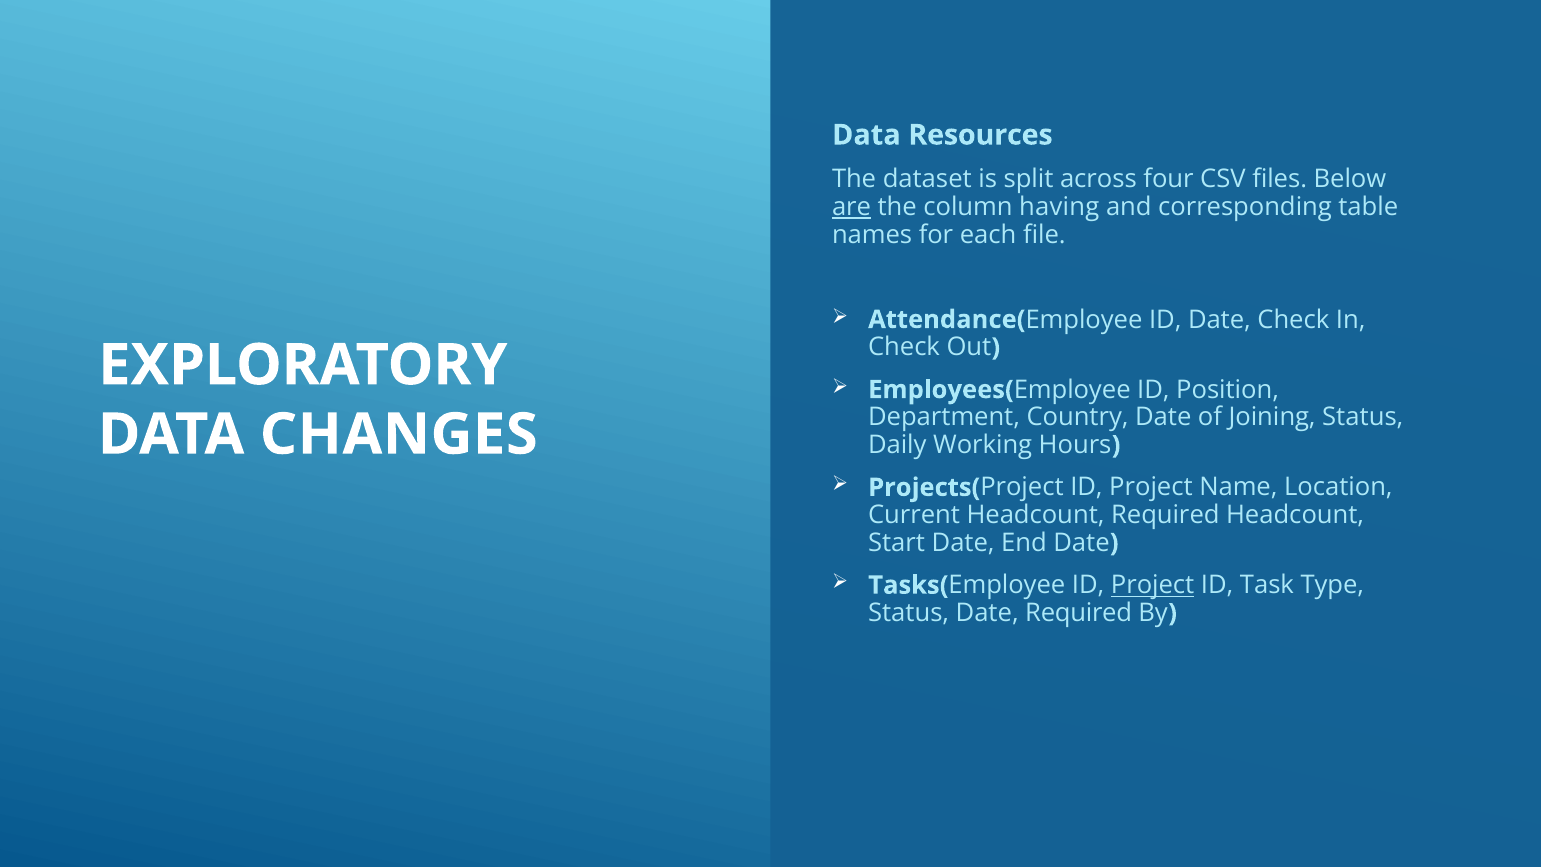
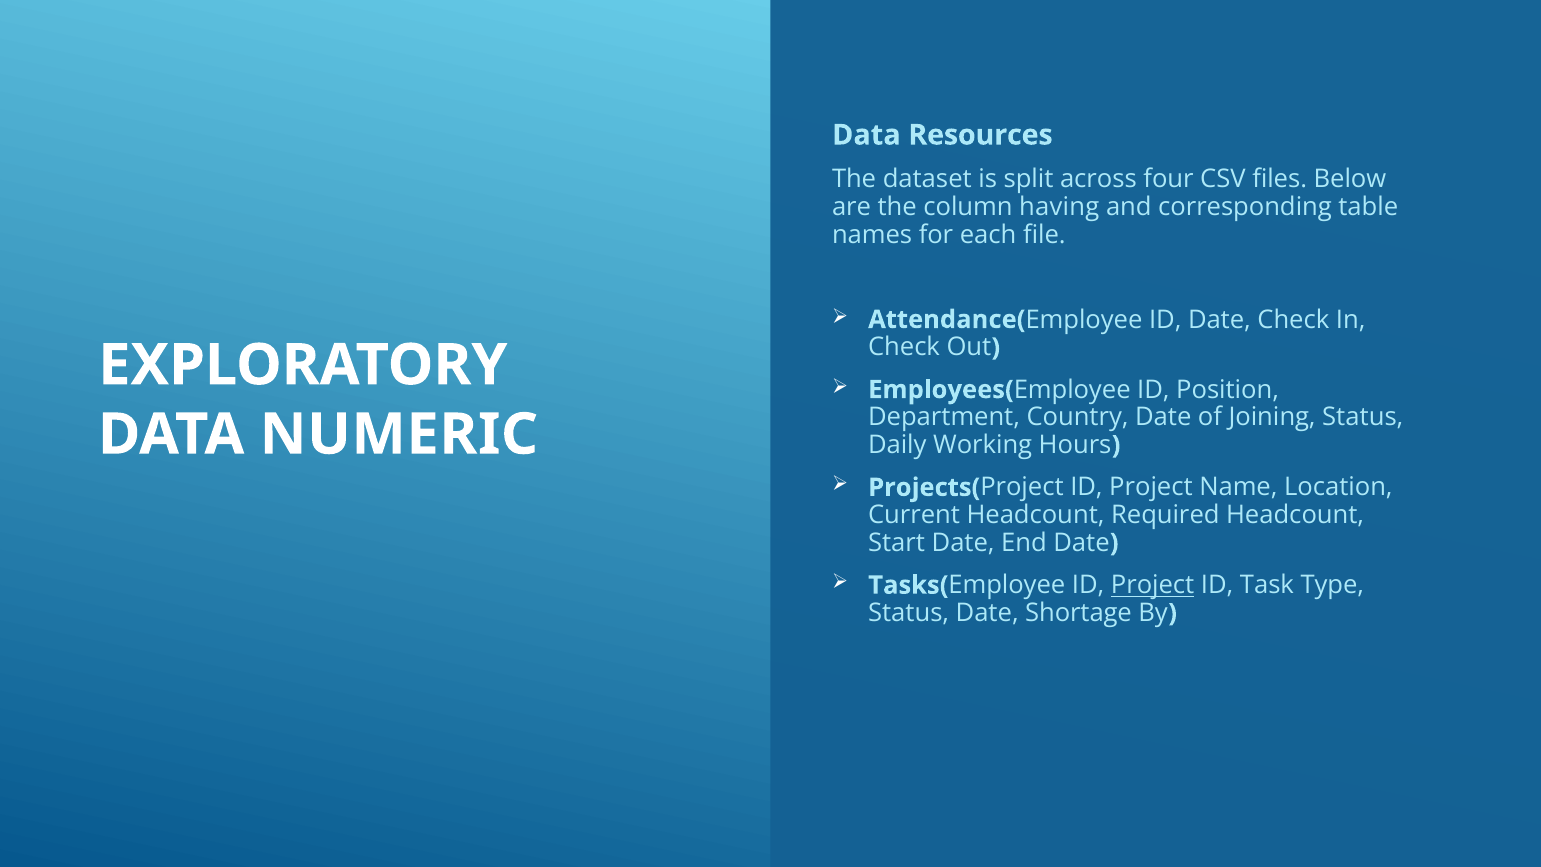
are underline: present -> none
CHANGES: CHANGES -> NUMERIC
Date Required: Required -> Shortage
